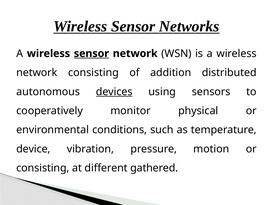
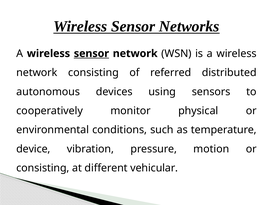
addition: addition -> referred
devices underline: present -> none
gathered: gathered -> vehicular
